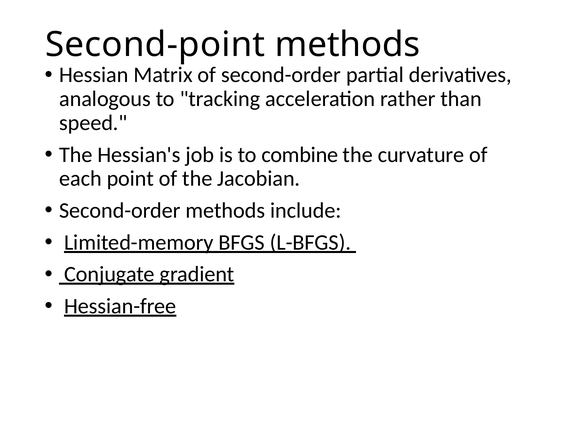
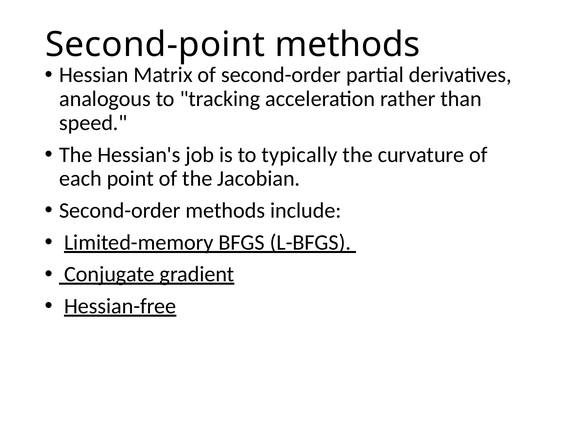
combine: combine -> typically
